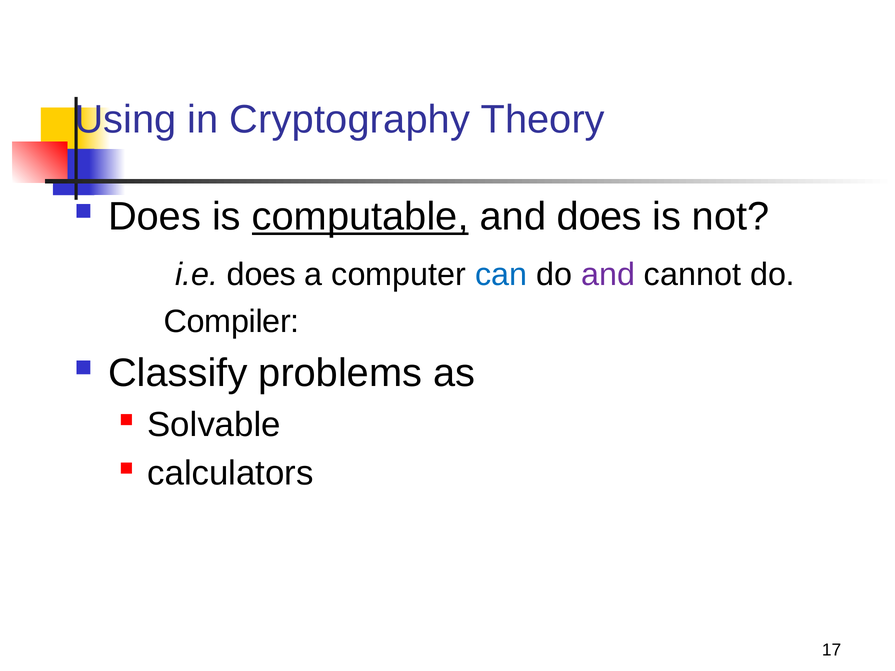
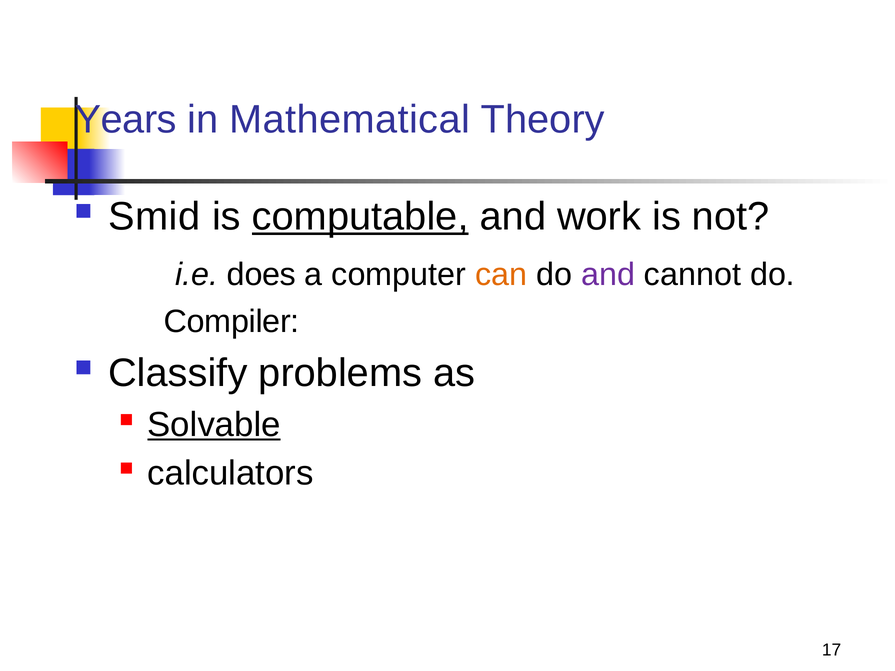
Using: Using -> Years
Cryptography: Cryptography -> Mathematical
Does at (155, 217): Does -> Smid
and does: does -> work
can colour: blue -> orange
Solvable underline: none -> present
